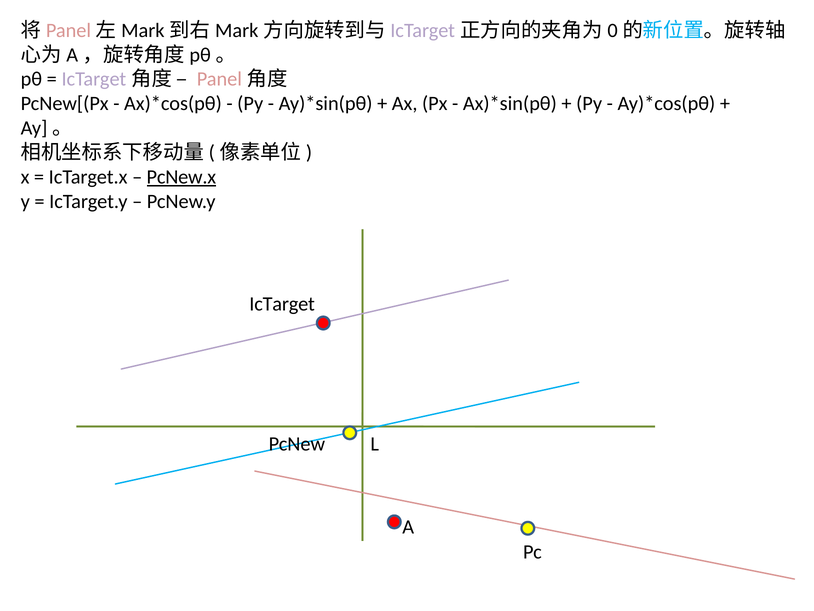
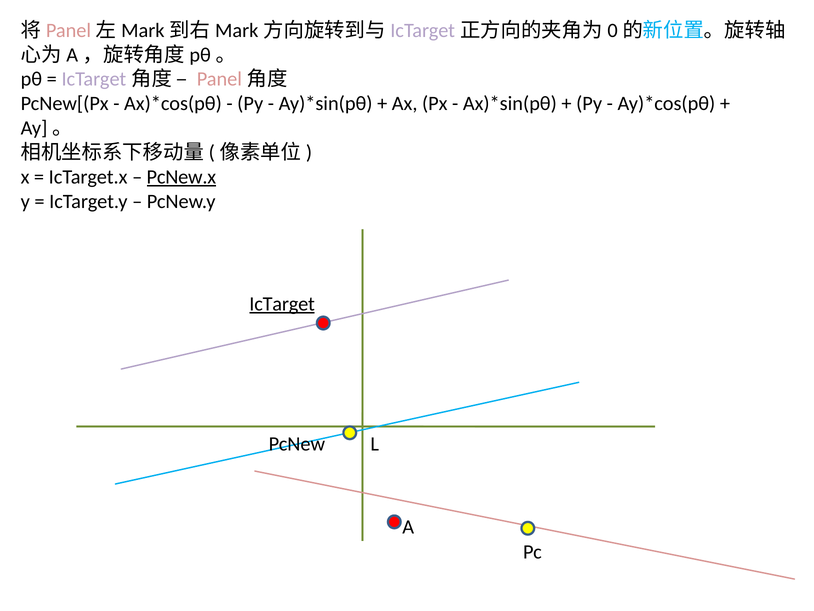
IcTarget underline: none -> present
